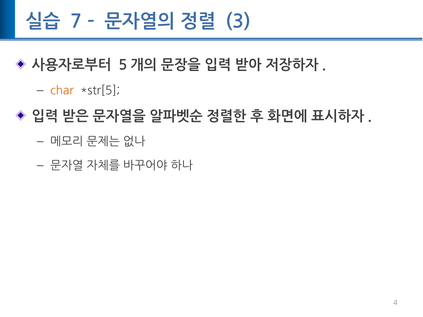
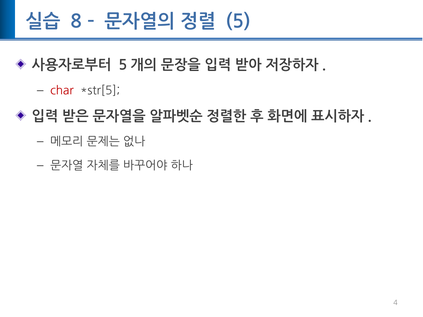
7: 7 -> 8
3: 3 -> 5
char colour: orange -> red
